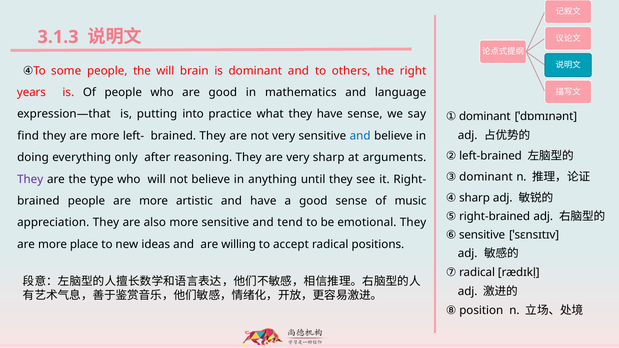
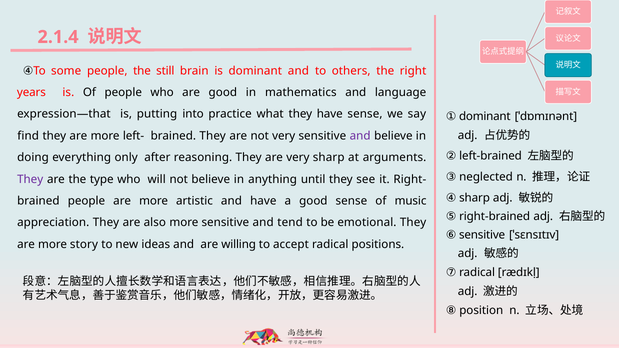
3.1.3: 3.1.3 -> 2.1.4
the will: will -> still
and at (360, 136) colour: blue -> purple
③ dominant: dominant -> neglected
place: place -> story
